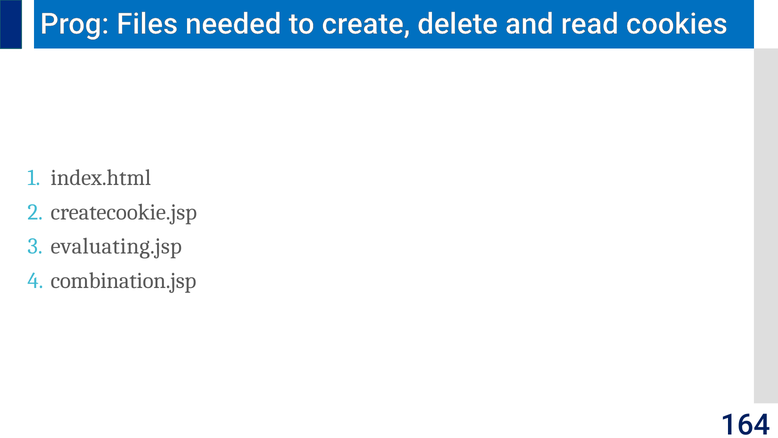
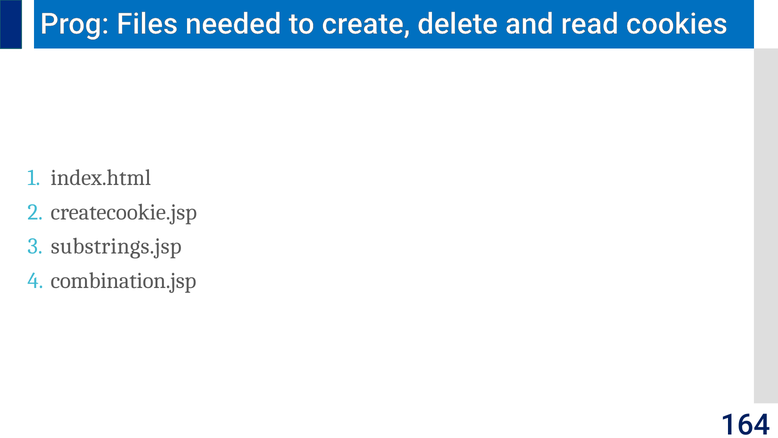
evaluating.jsp: evaluating.jsp -> substrings.jsp
